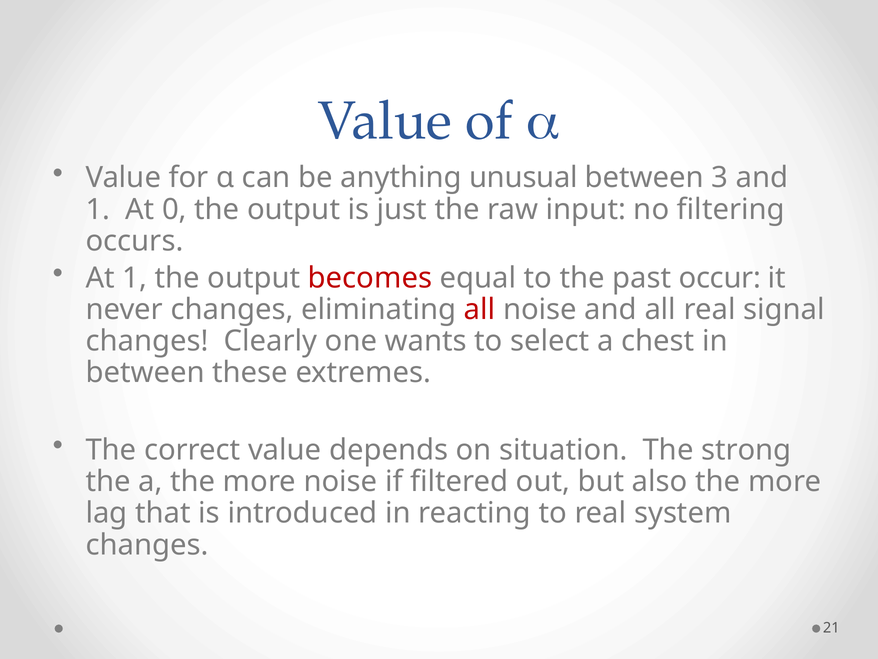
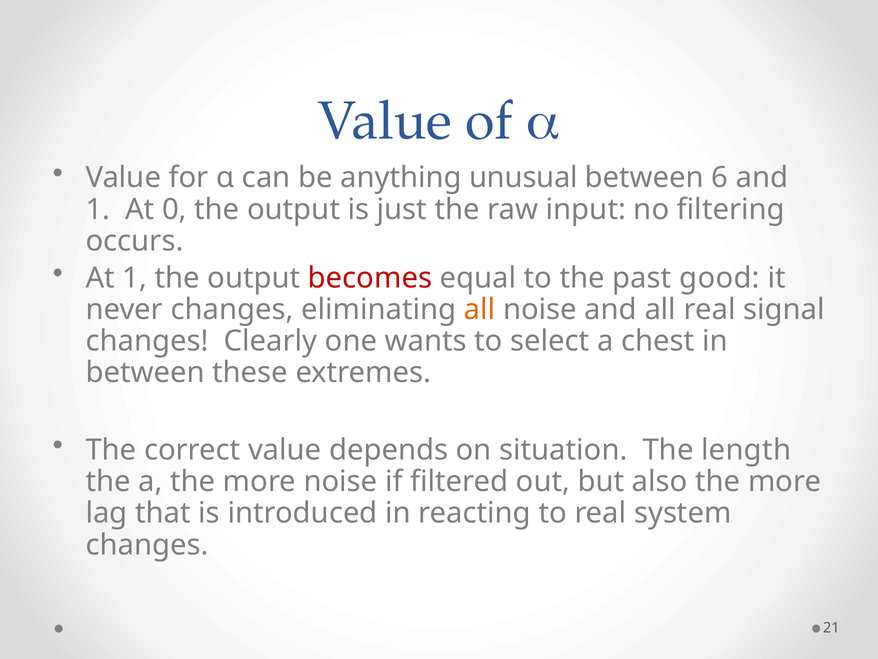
3: 3 -> 6
occur: occur -> good
all at (480, 309) colour: red -> orange
strong: strong -> length
